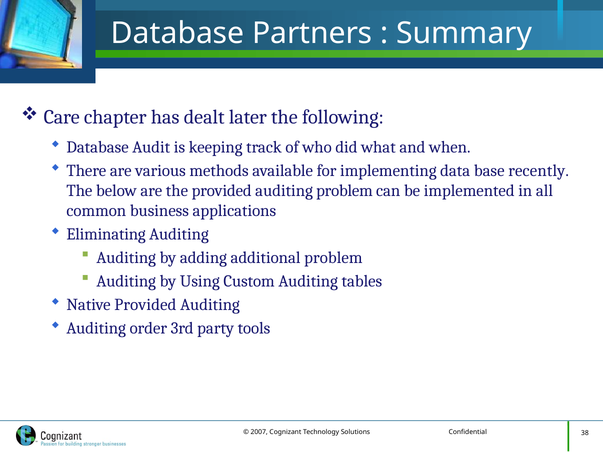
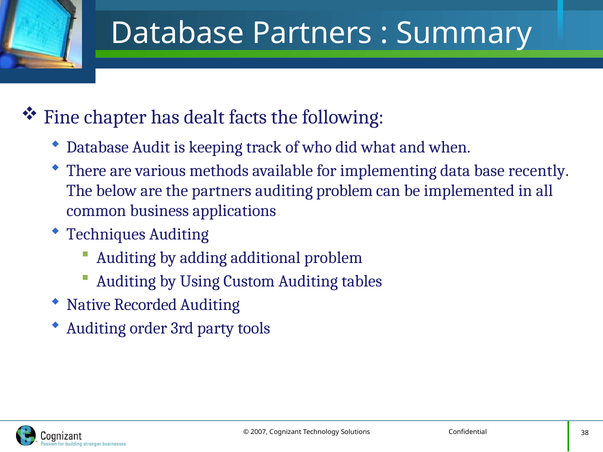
Care: Care -> Fine
later: later -> facts
the provided: provided -> partners
Eliminating: Eliminating -> Techniques
Native Provided: Provided -> Recorded
